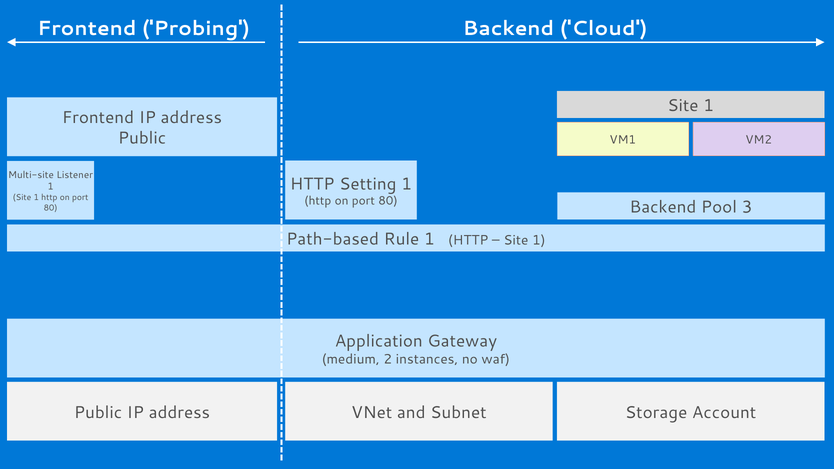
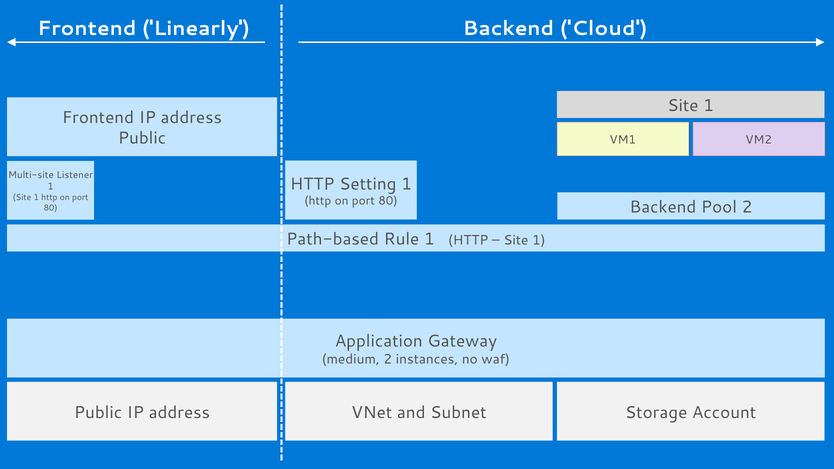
Probing: Probing -> Linearly
Pool 3: 3 -> 2
